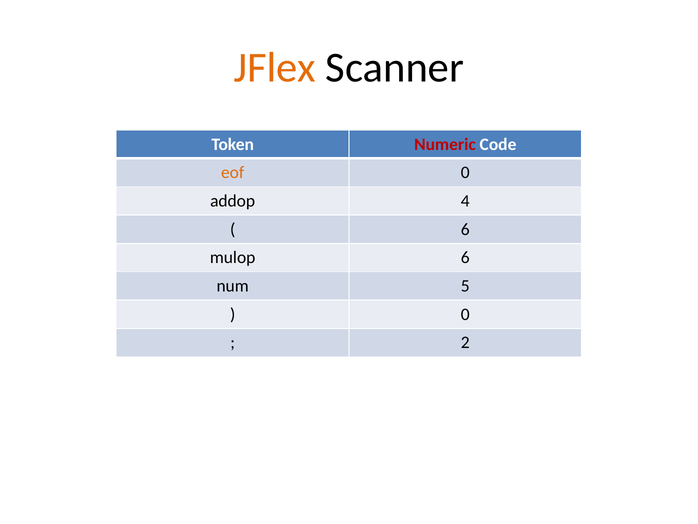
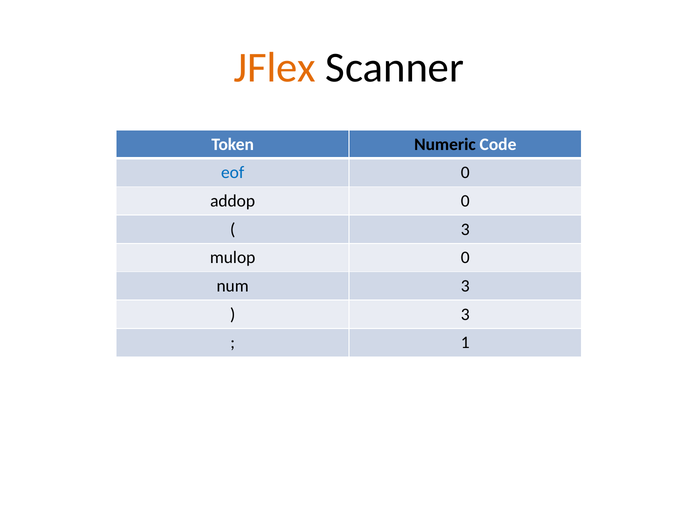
Numeric colour: red -> black
eof colour: orange -> blue
addop 4: 4 -> 0
6 at (465, 229): 6 -> 3
mulop 6: 6 -> 0
num 5: 5 -> 3
0 at (465, 314): 0 -> 3
2: 2 -> 1
